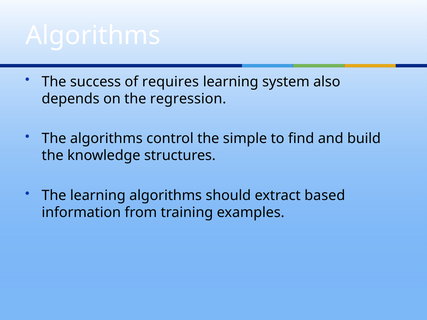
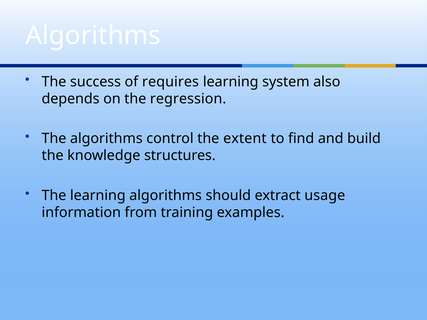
simple: simple -> extent
based: based -> usage
